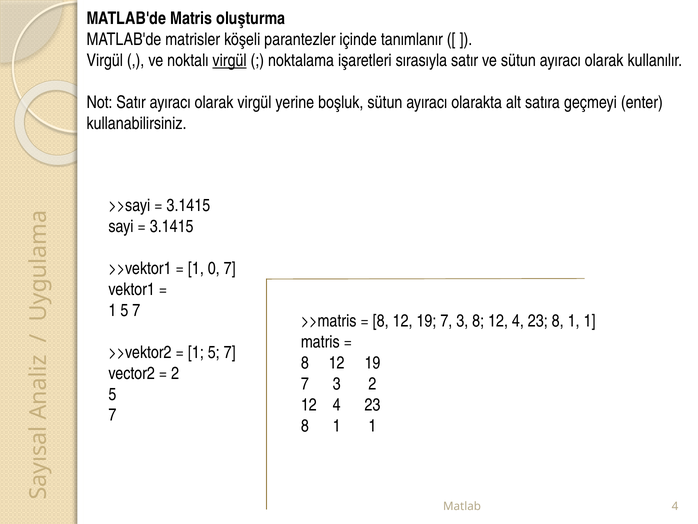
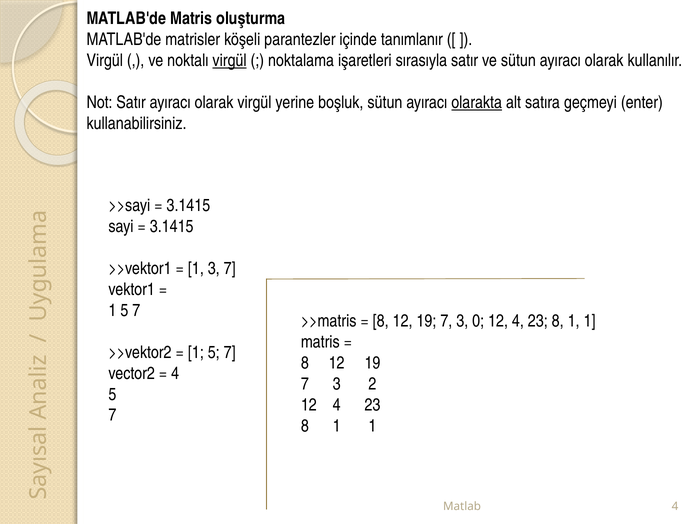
olarakta underline: none -> present
1 0: 0 -> 3
3 8: 8 -> 0
2 at (175, 373): 2 -> 4
